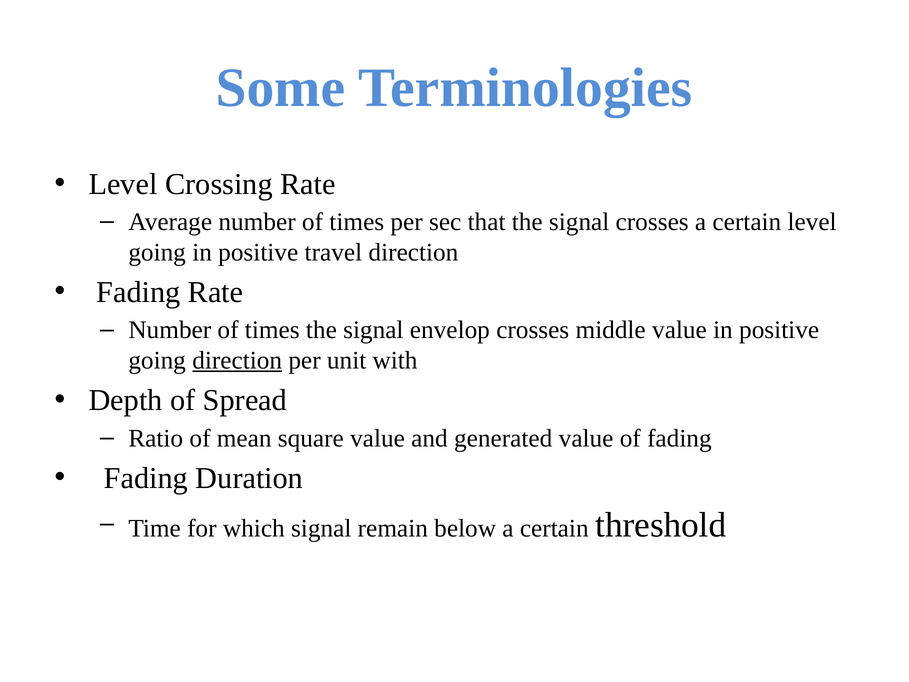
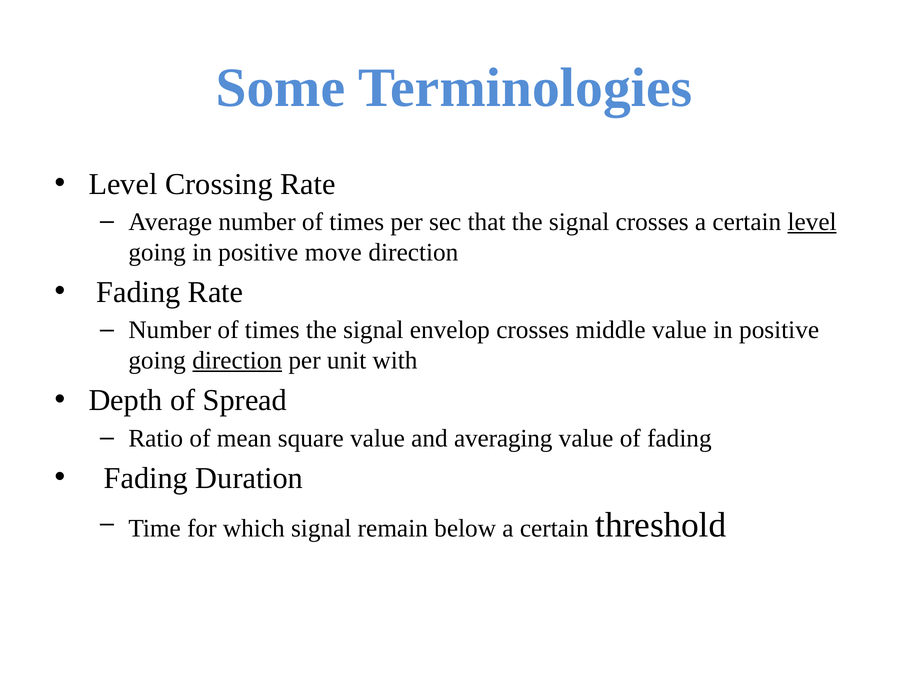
level at (812, 222) underline: none -> present
travel: travel -> move
generated: generated -> averaging
